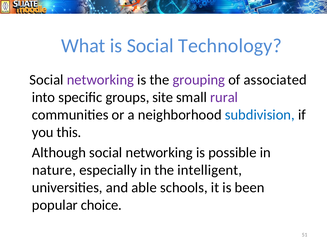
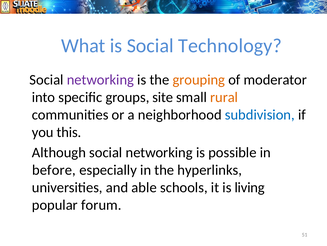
grouping colour: purple -> orange
associated: associated -> moderator
rural colour: purple -> orange
nature: nature -> before
intelligent: intelligent -> hyperlinks
been: been -> living
choice: choice -> forum
